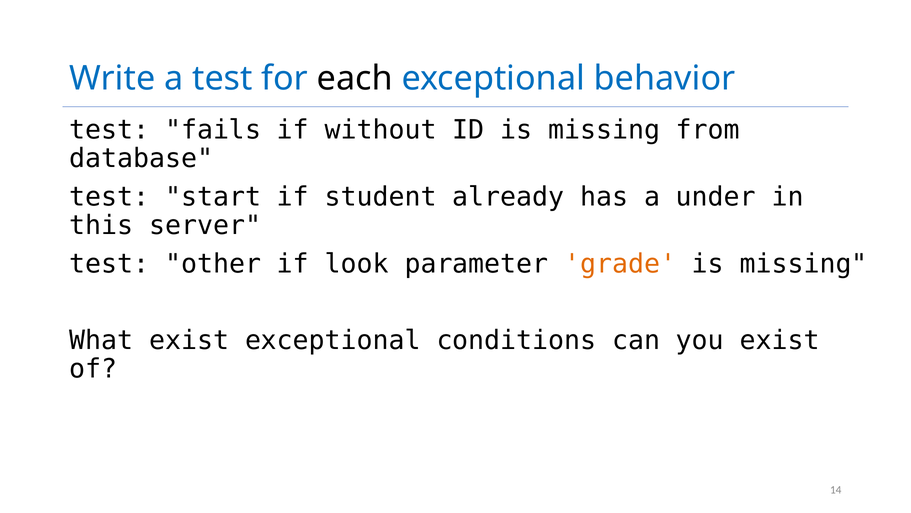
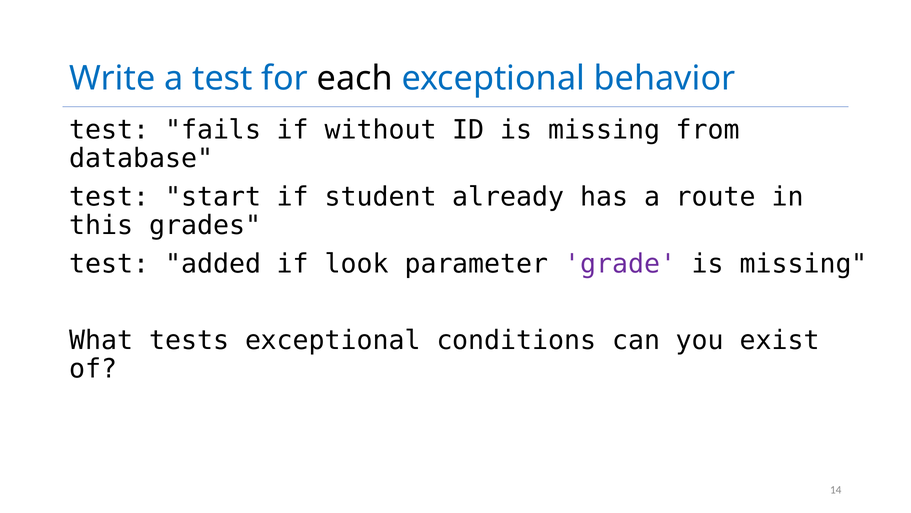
under: under -> route
server: server -> grades
other: other -> added
grade colour: orange -> purple
What exist: exist -> tests
